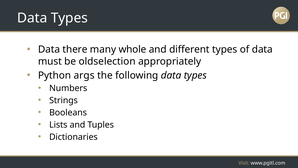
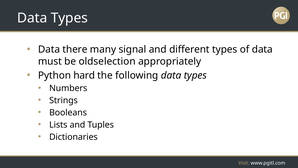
whole: whole -> signal
args: args -> hard
